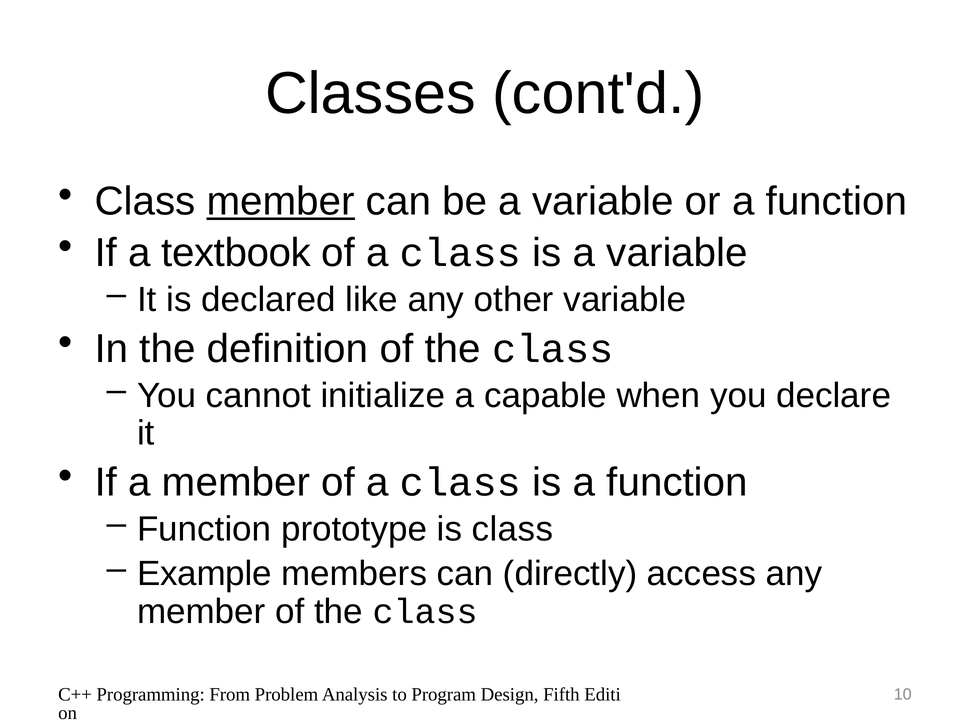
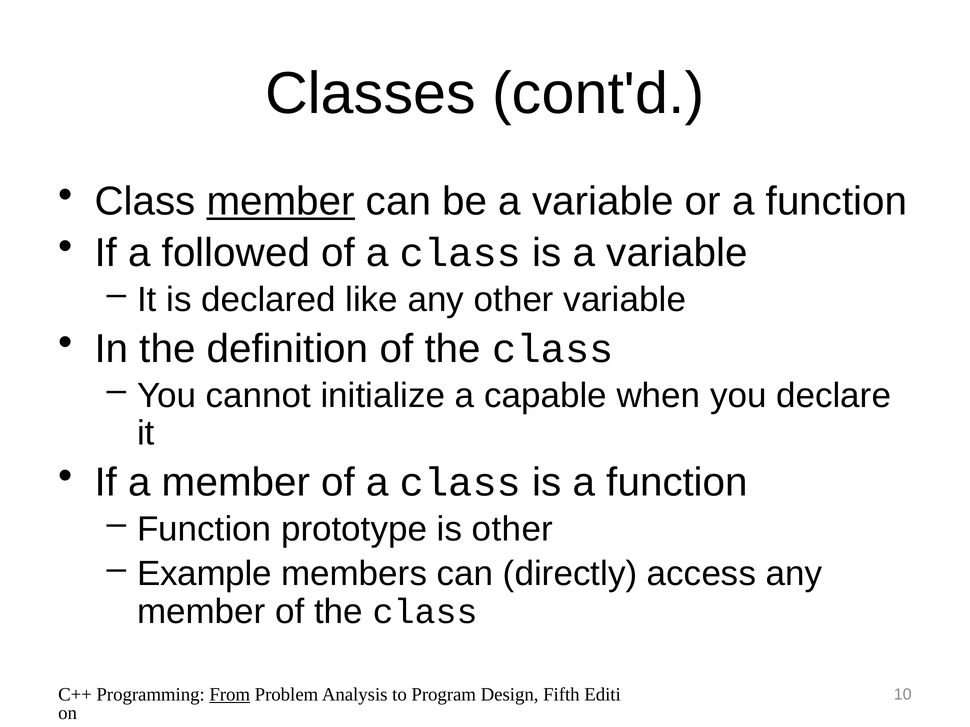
textbook: textbook -> followed
is class: class -> other
From underline: none -> present
